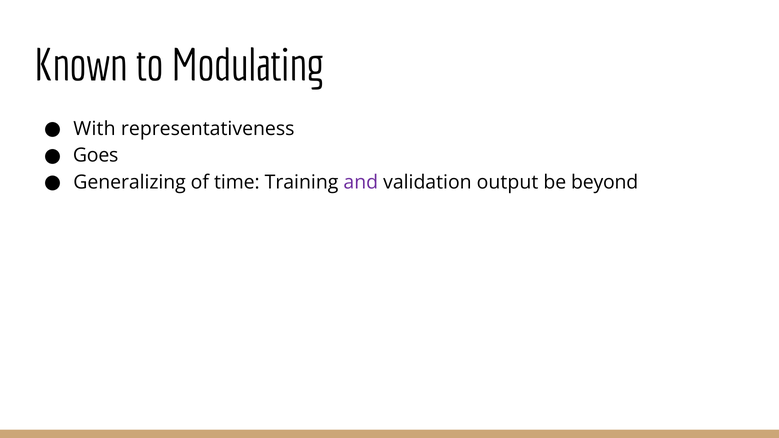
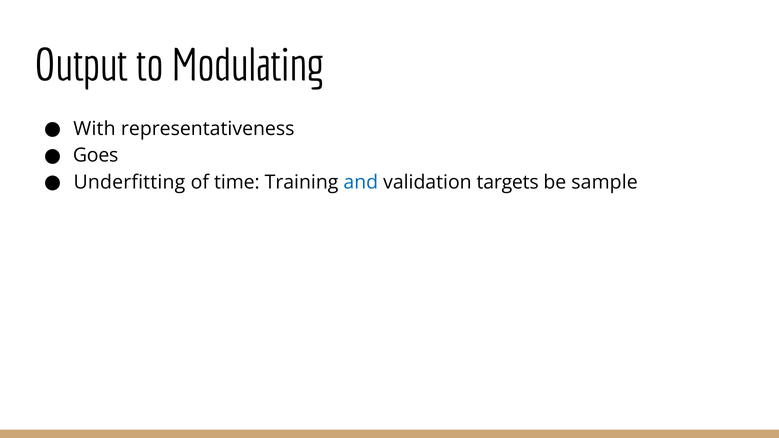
Known: Known -> Output
Generalizing: Generalizing -> Underfitting
and colour: purple -> blue
output: output -> targets
beyond: beyond -> sample
